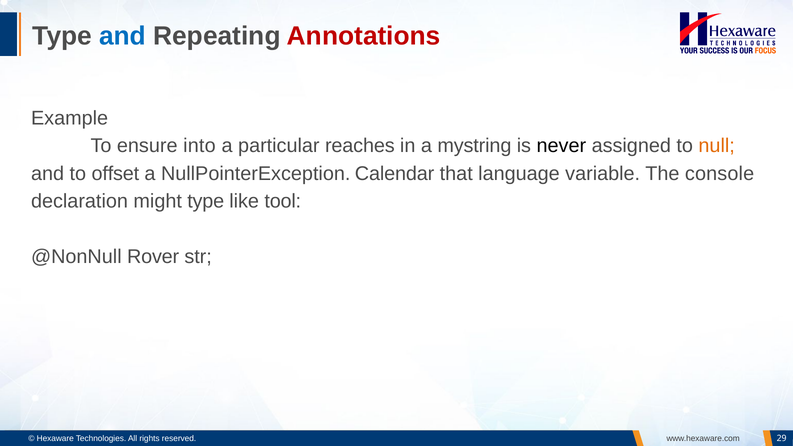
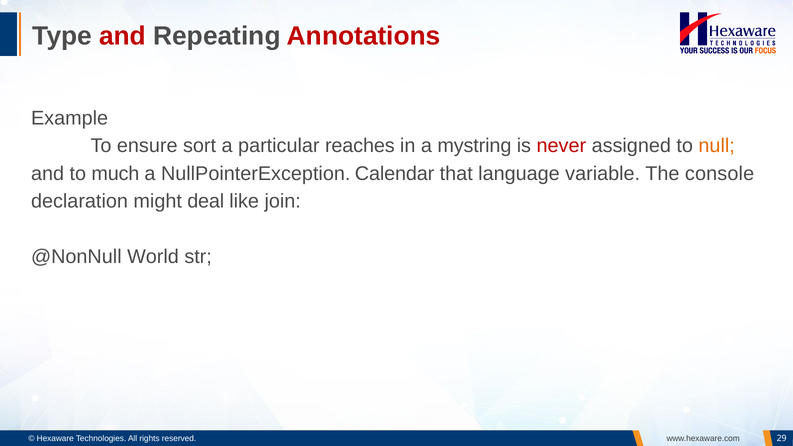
and at (123, 36) colour: blue -> red
into: into -> sort
never colour: black -> red
offset: offset -> much
might type: type -> deal
tool: tool -> join
Rover: Rover -> World
